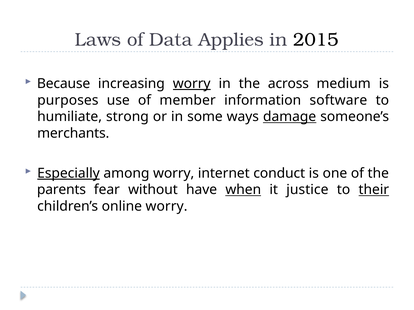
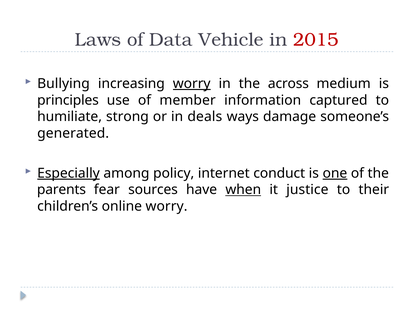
Applies: Applies -> Vehicle
2015 colour: black -> red
Because: Because -> Bullying
purposes: purposes -> principles
software: software -> captured
some: some -> deals
damage underline: present -> none
merchants: merchants -> generated
among worry: worry -> policy
one underline: none -> present
without: without -> sources
their underline: present -> none
